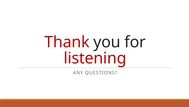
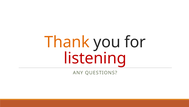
Thank colour: red -> orange
